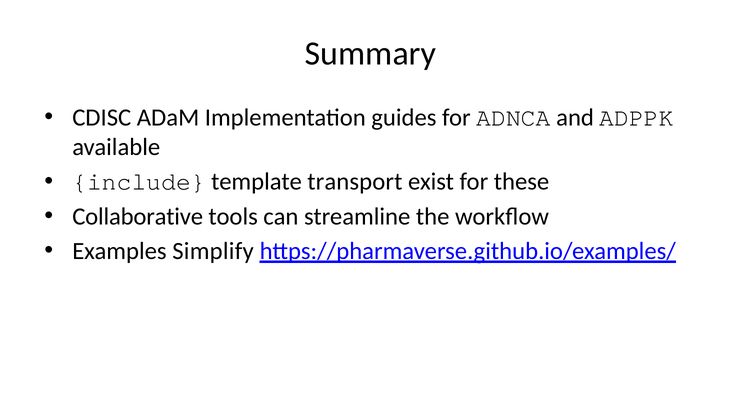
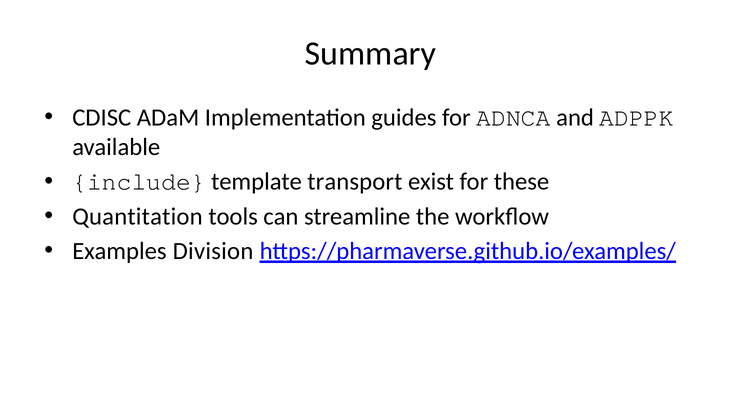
Collaborative: Collaborative -> Quantitation
Simplify: Simplify -> Division
